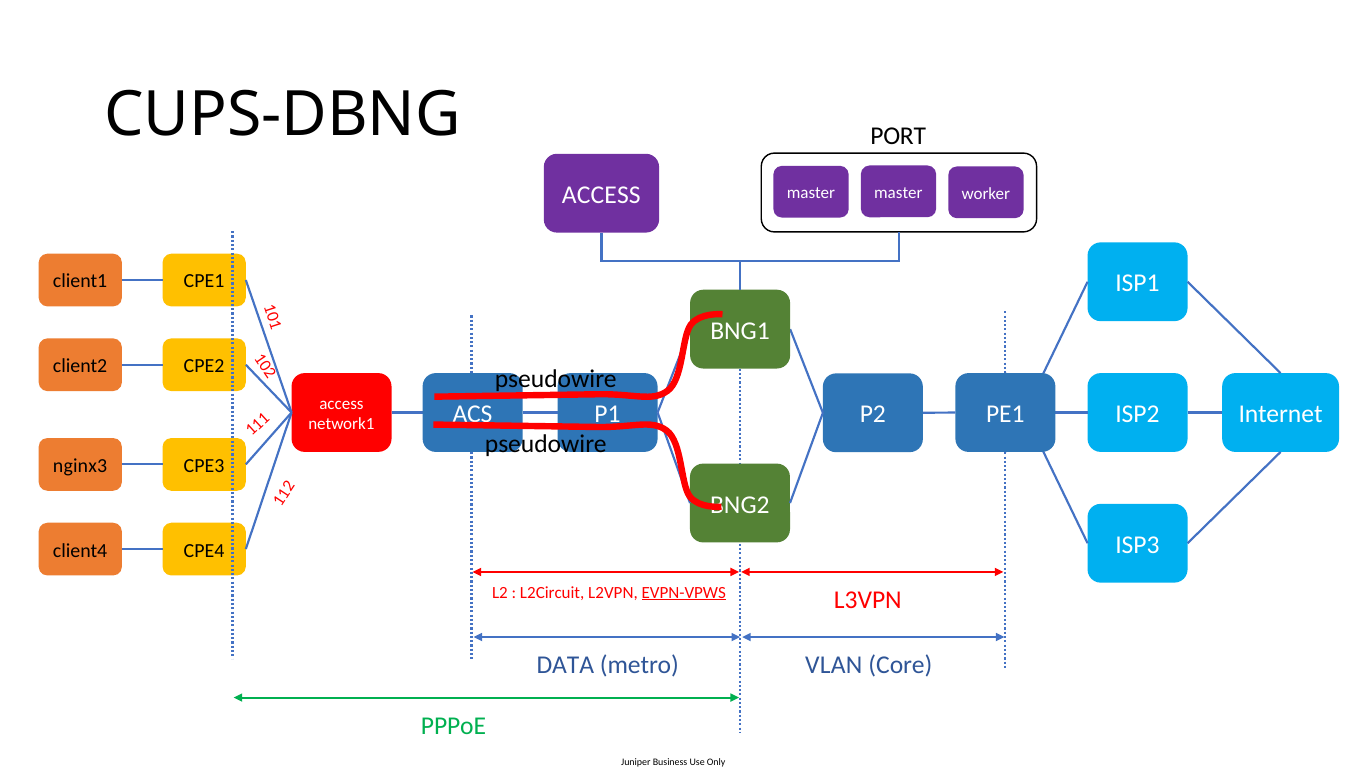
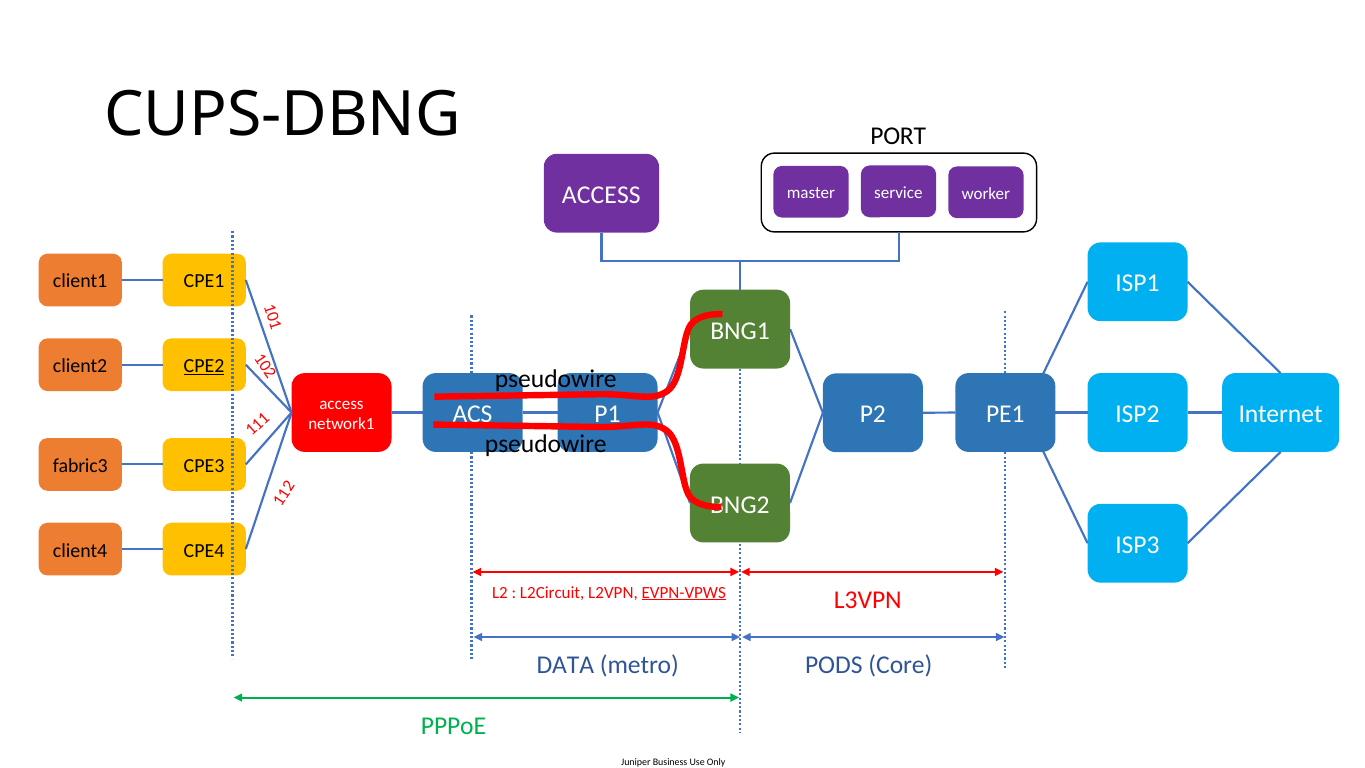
master master: master -> service
CPE2 underline: none -> present
nginx3: nginx3 -> fabric3
VLAN: VLAN -> PODS
